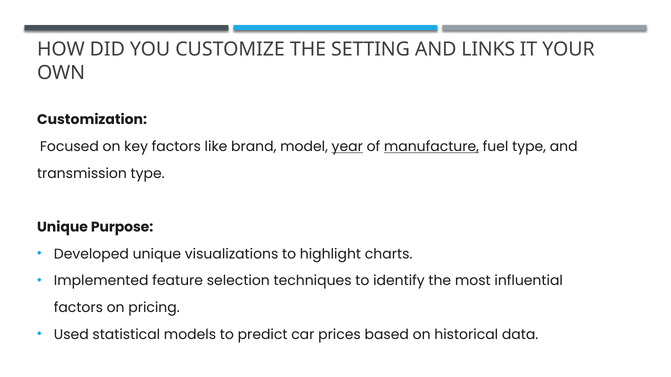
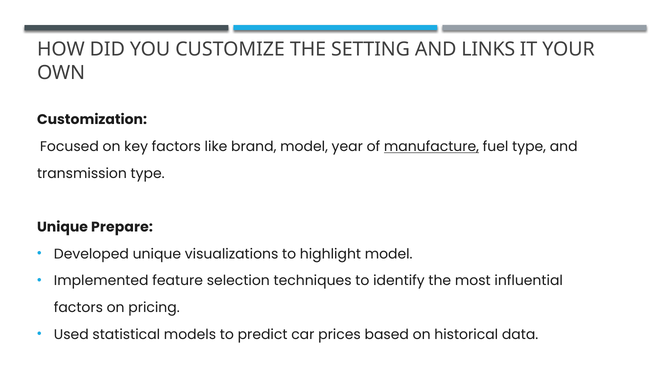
year underline: present -> none
Purpose: Purpose -> Prepare
highlight charts: charts -> model
